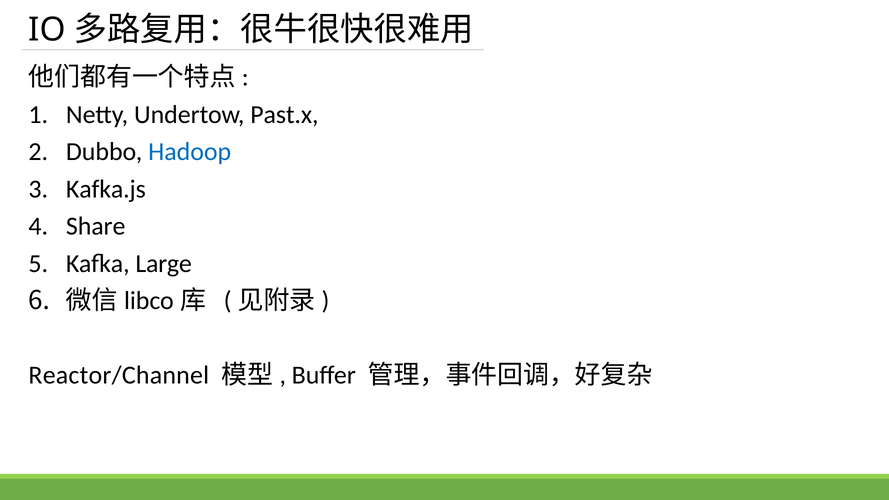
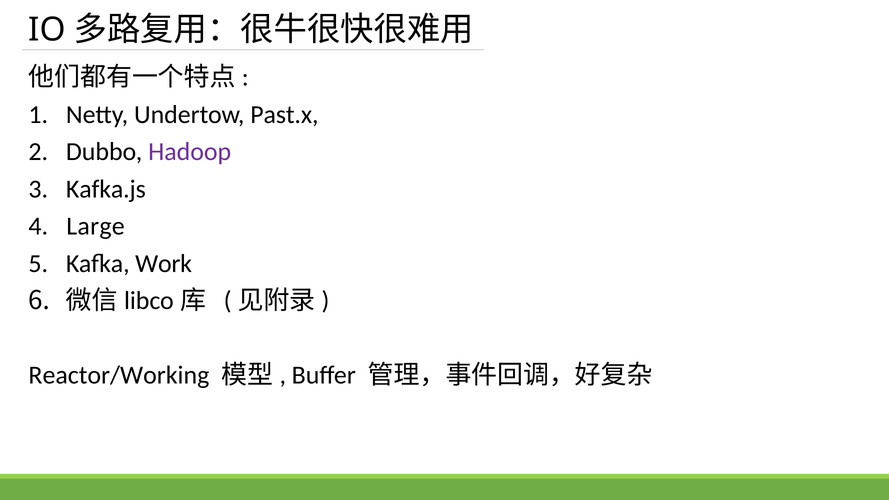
Hadoop colour: blue -> purple
Share: Share -> Large
Large: Large -> Work
Reactor/Channel: Reactor/Channel -> Reactor/Working
